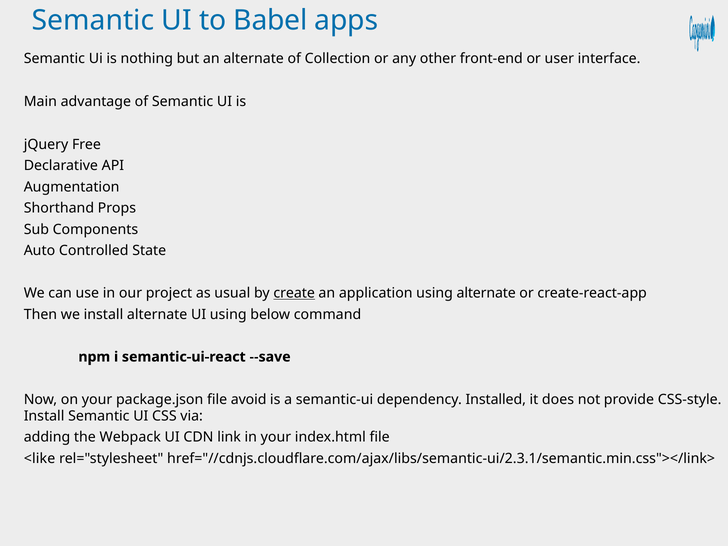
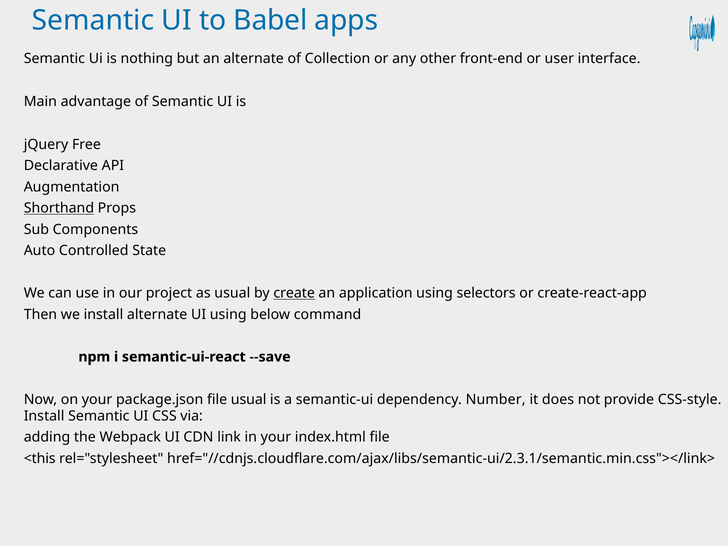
Shorthand underline: none -> present
using alternate: alternate -> selectors
file avoid: avoid -> usual
Installed: Installed -> Number
<like: <like -> <this
